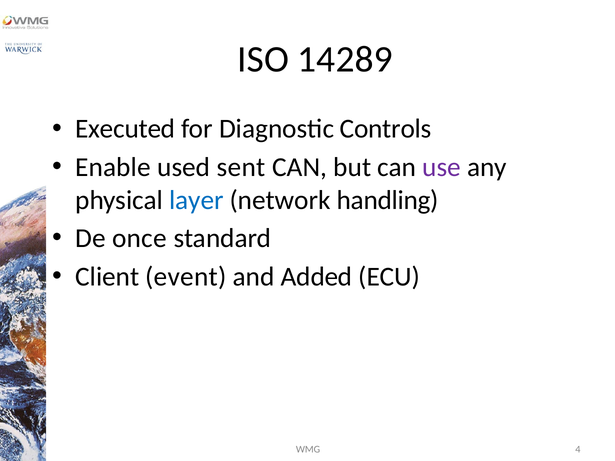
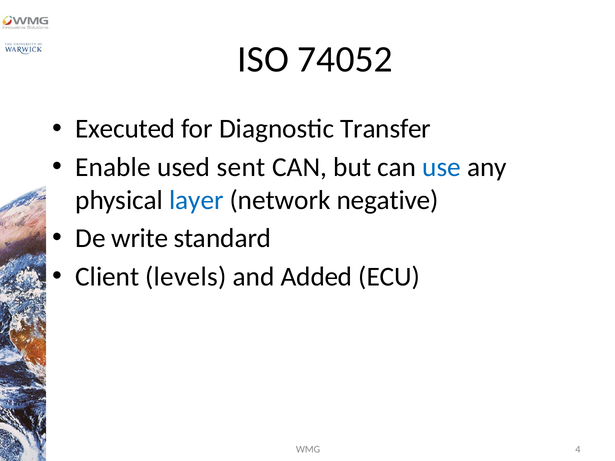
14289: 14289 -> 74052
Controls: Controls -> Transfer
use colour: purple -> blue
handling: handling -> negative
once: once -> write
event: event -> levels
